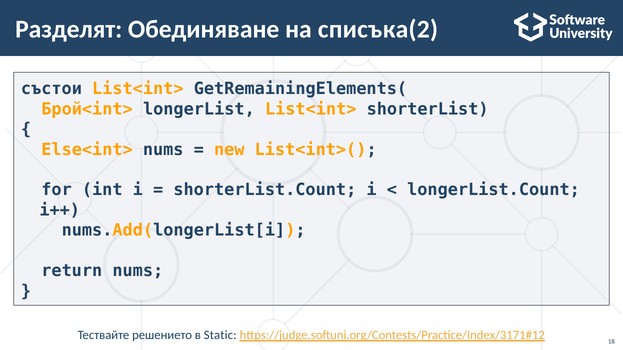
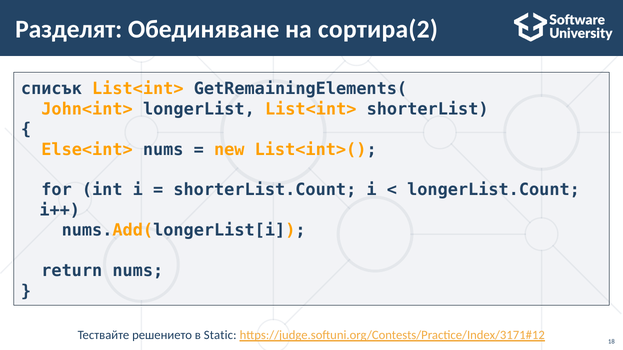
списъка(2: списъка(2 -> сортира(2
състои: състои -> списък
Брой<int>: Брой<int> -> John<int>
